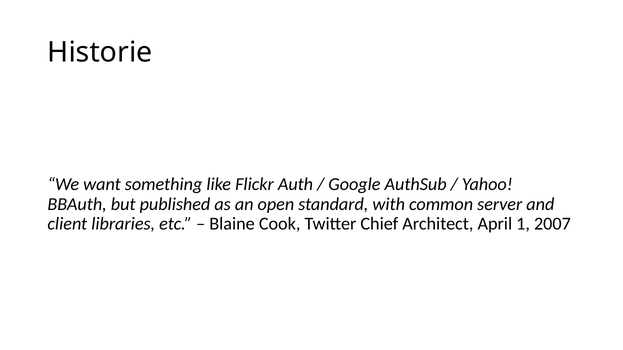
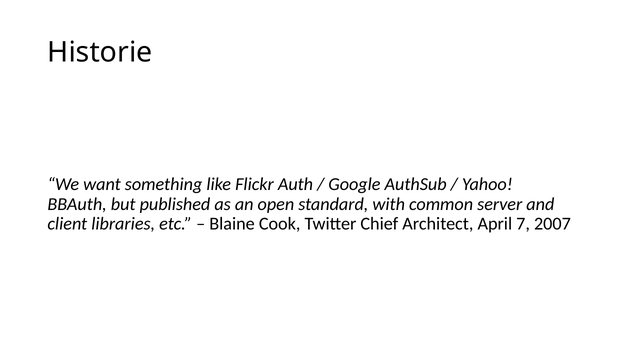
1: 1 -> 7
